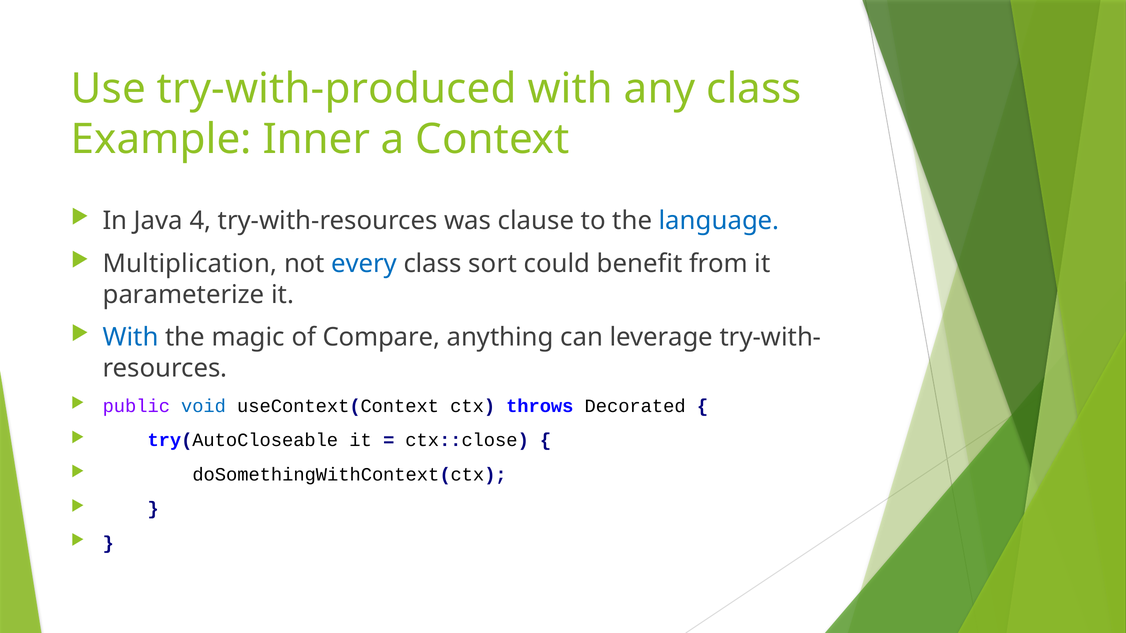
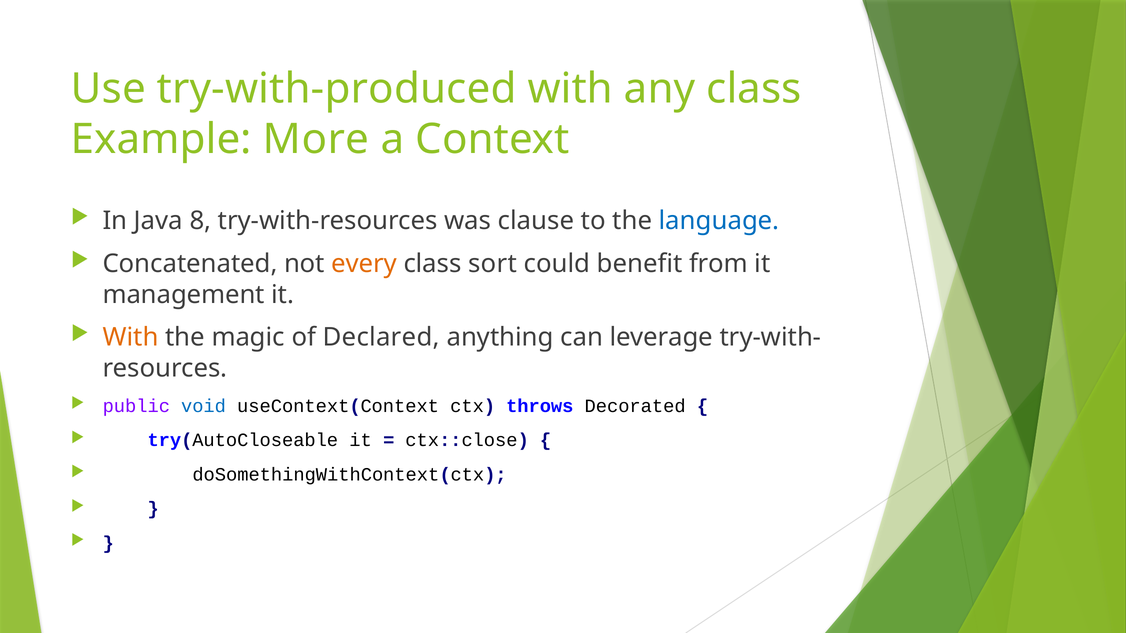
Inner: Inner -> More
4: 4 -> 8
Multiplication: Multiplication -> Concatenated
every colour: blue -> orange
parameterize: parameterize -> management
With at (131, 337) colour: blue -> orange
Compare: Compare -> Declared
